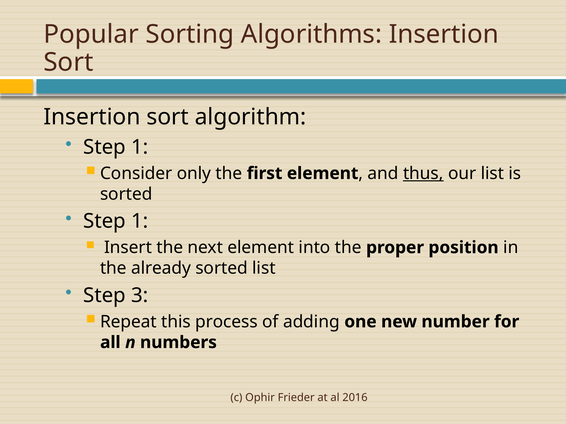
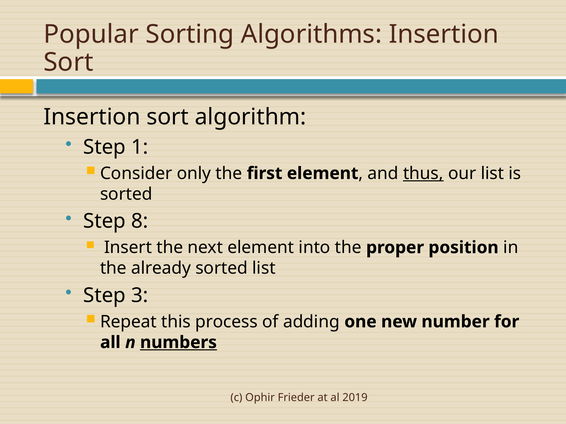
1 at (140, 221): 1 -> 8
numbers underline: none -> present
2016: 2016 -> 2019
